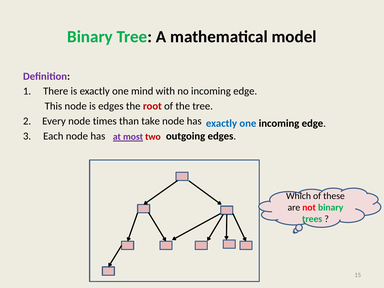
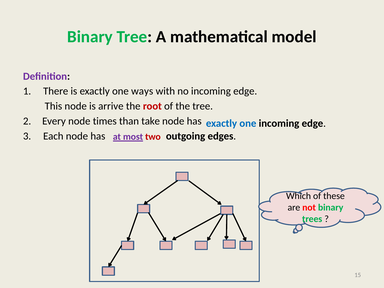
mind: mind -> ways
is edges: edges -> arrive
